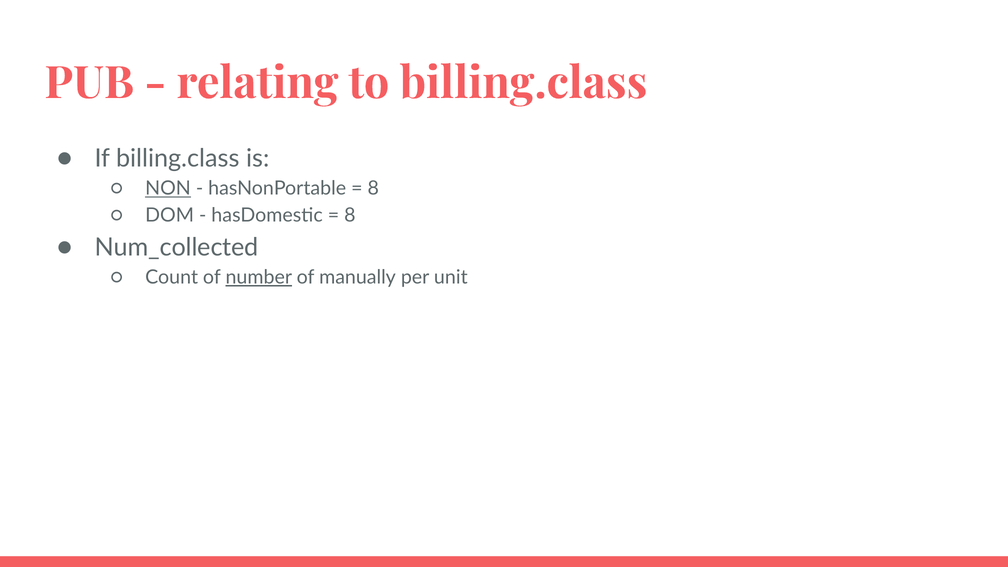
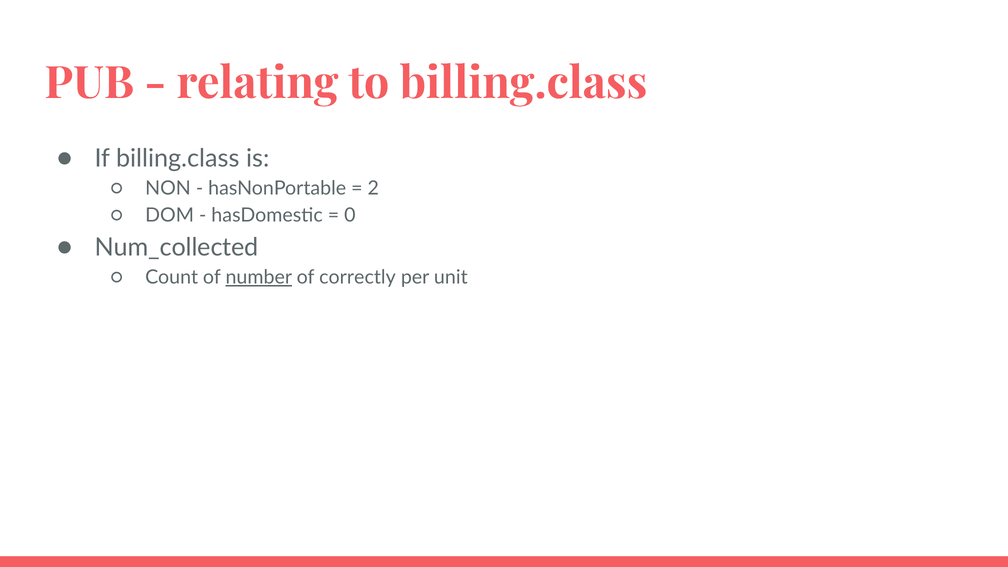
NON underline: present -> none
8 at (373, 189): 8 -> 2
8 at (350, 216): 8 -> 0
manually: manually -> correctly
